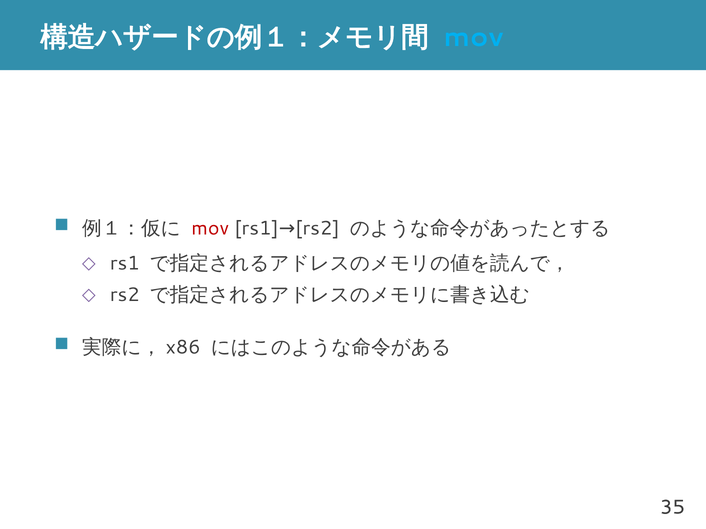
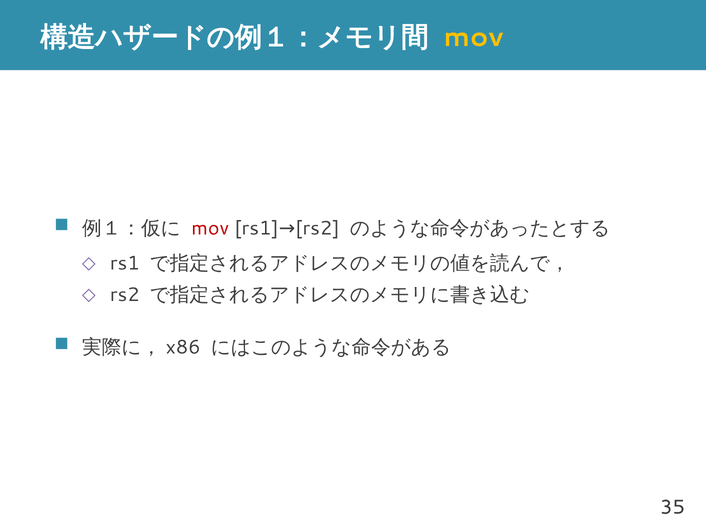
mov at (474, 37) colour: light blue -> yellow
